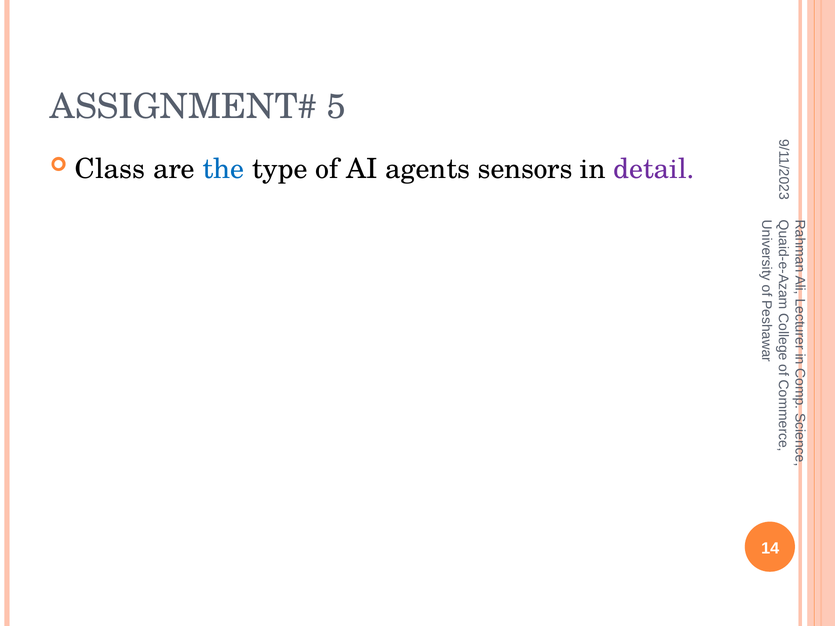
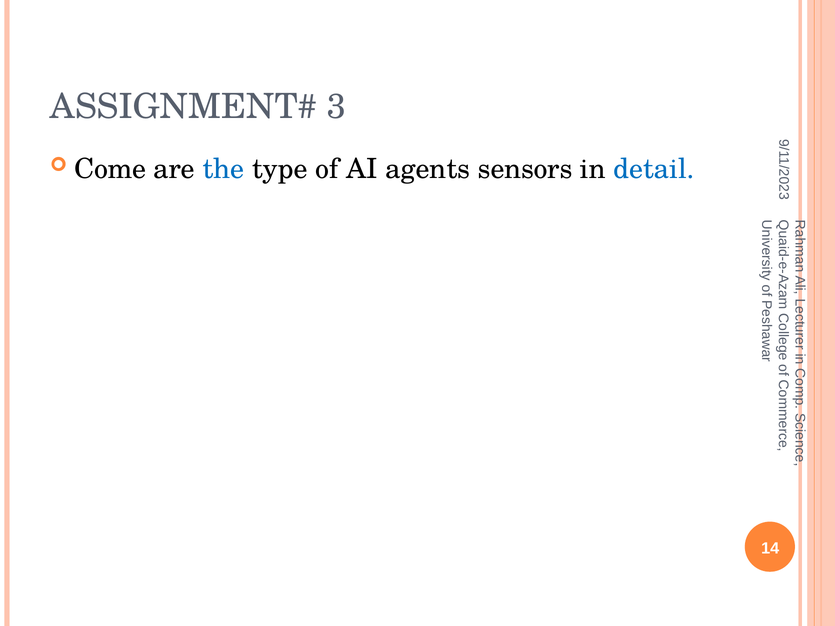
5 at (337, 107): 5 -> 3
Class: Class -> Come
detail colour: purple -> blue
